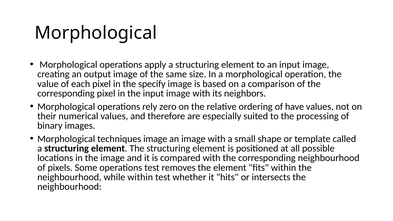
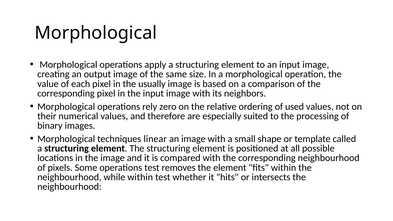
specify: specify -> usually
have: have -> used
techniques image: image -> linear
